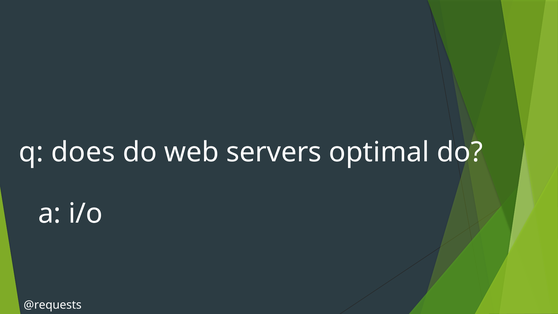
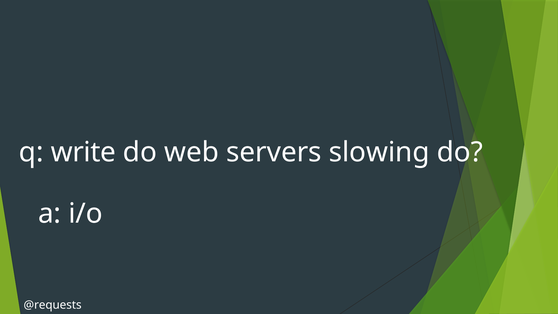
does: does -> write
optimal: optimal -> slowing
